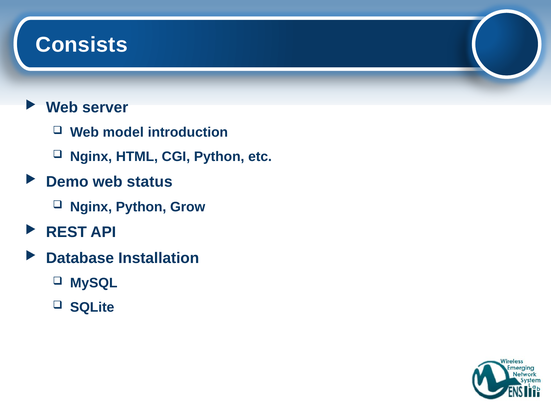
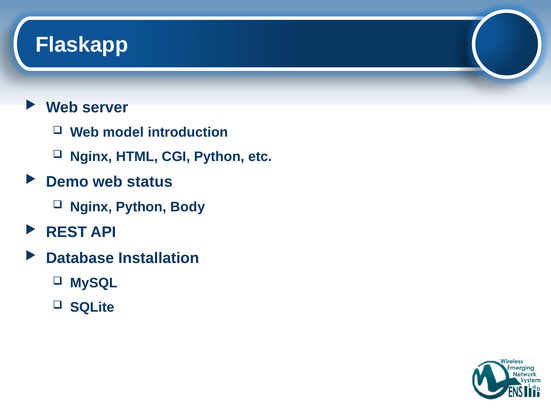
Consists: Consists -> Flaskapp
Grow: Grow -> Body
